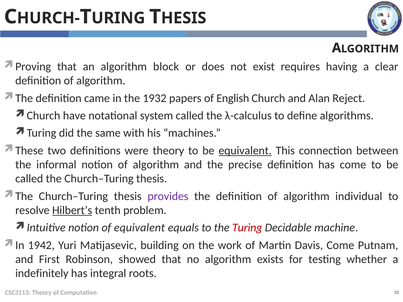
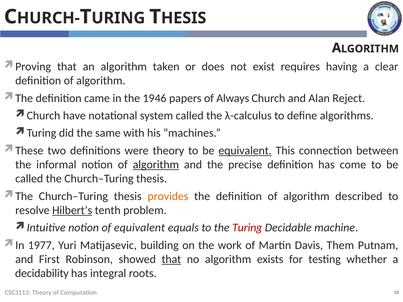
block: block -> taken
1932: 1932 -> 1946
English: English -> Always
algorithm at (156, 165) underline: none -> present
provides colour: purple -> orange
individual: individual -> described
1942: 1942 -> 1977
Davis Come: Come -> Them
that at (171, 259) underline: none -> present
indefinitely: indefinitely -> decidability
